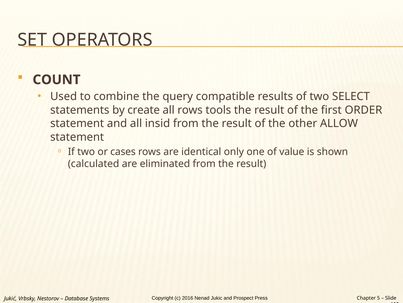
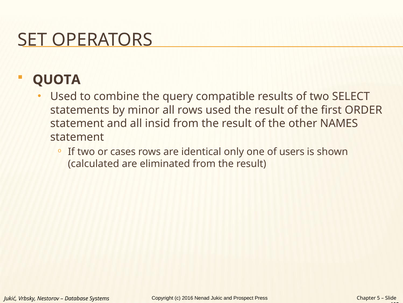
COUNT: COUNT -> QUOTA
create: create -> minor
rows tools: tools -> used
ALLOW: ALLOW -> NAMES
value: value -> users
